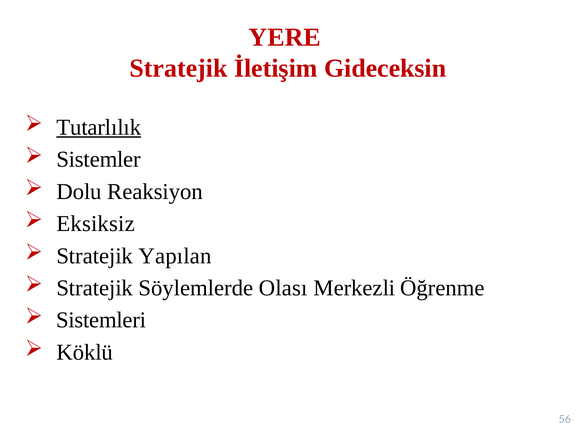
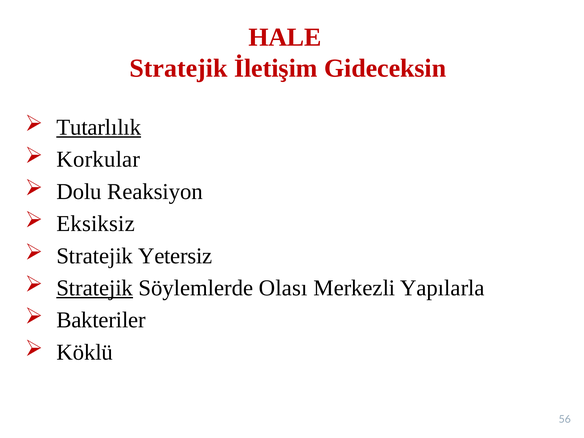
YERE: YERE -> HALE
Sistemler: Sistemler -> Korkular
Yapılan: Yapılan -> Yetersiz
Stratejik at (95, 288) underline: none -> present
Öğrenme: Öğrenme -> Yapılarla
Sistemleri: Sistemleri -> Bakteriler
